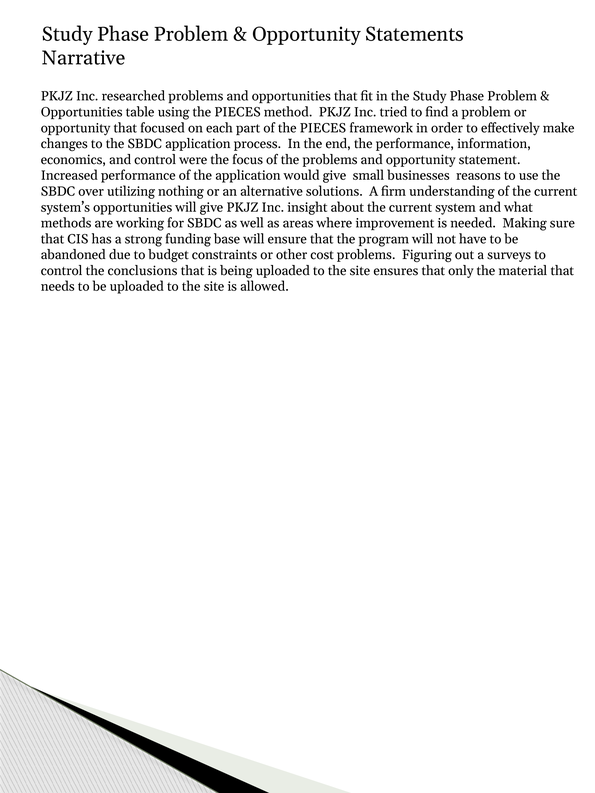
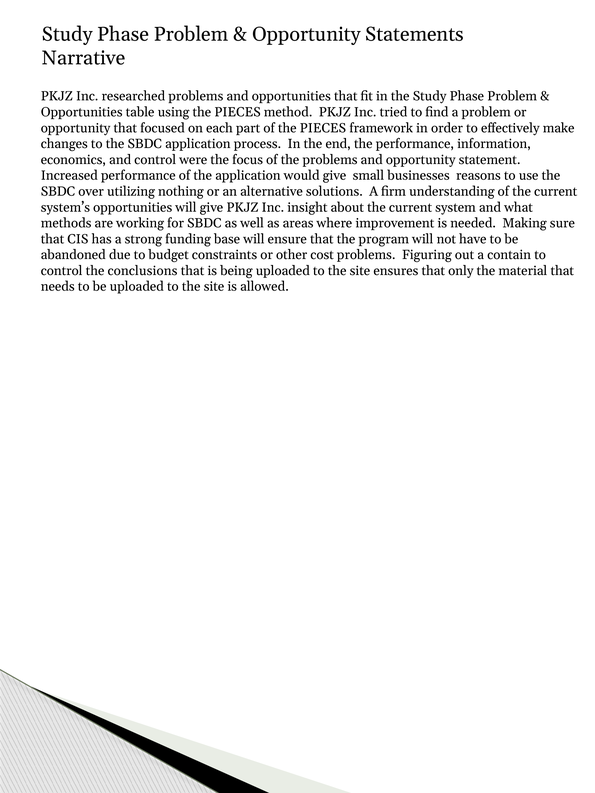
surveys: surveys -> contain
